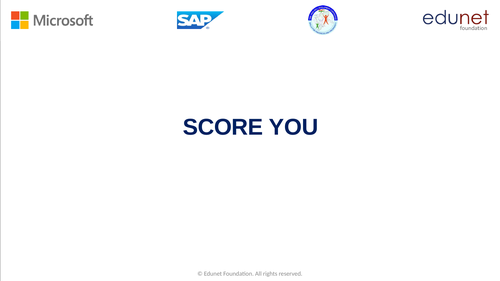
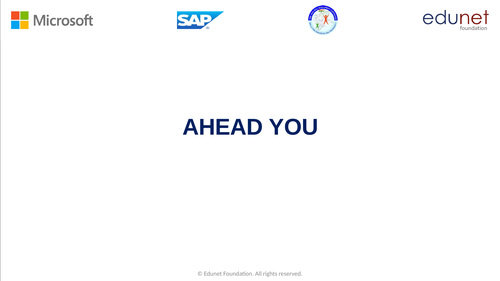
SCORE: SCORE -> AHEAD
